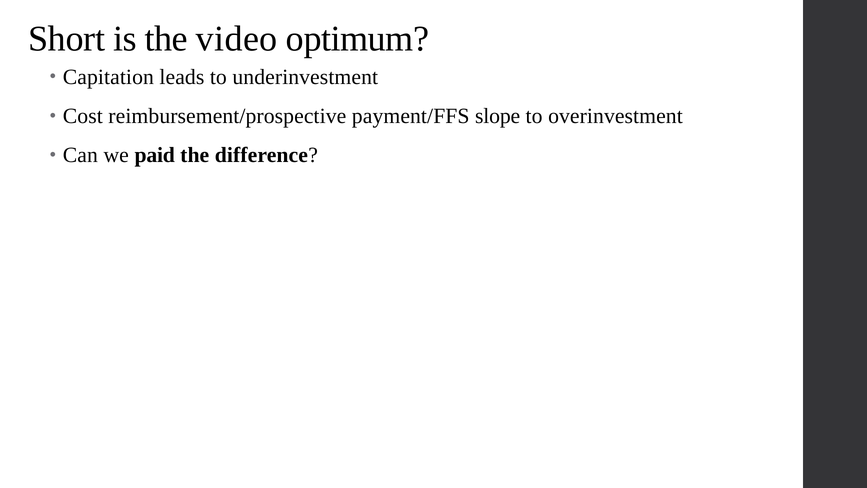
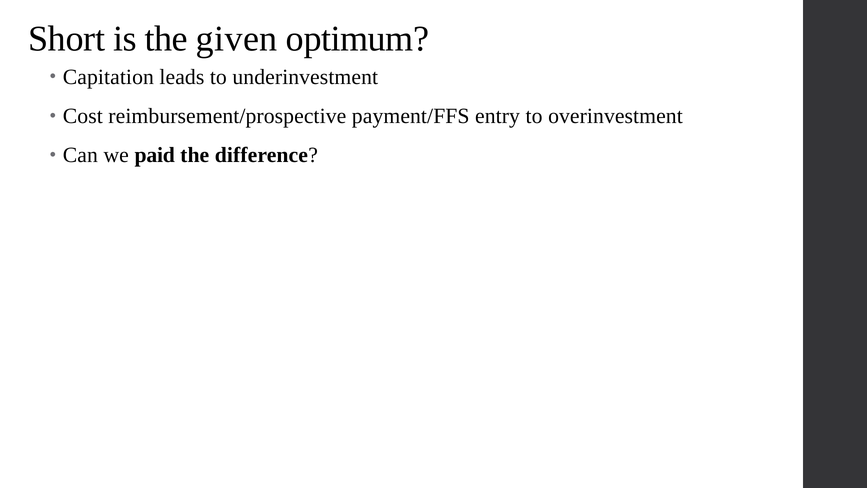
video: video -> given
slope: slope -> entry
